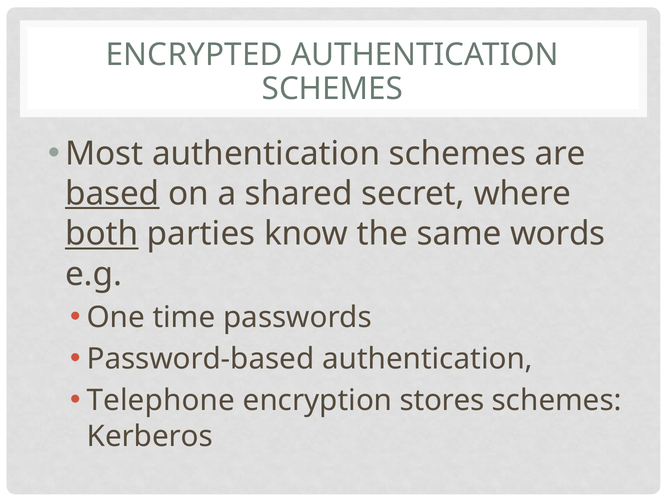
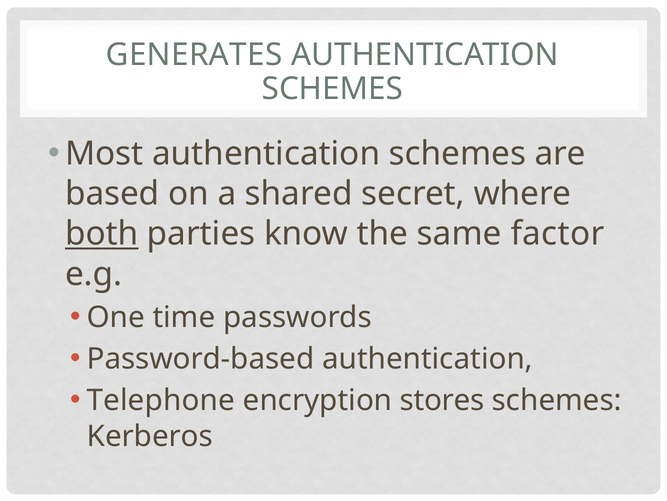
ENCRYPTED: ENCRYPTED -> GENERATES
based underline: present -> none
words: words -> factor
